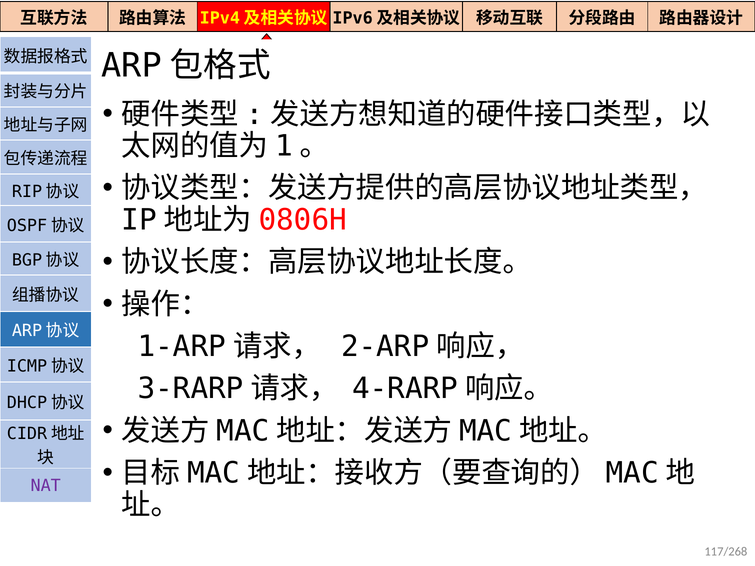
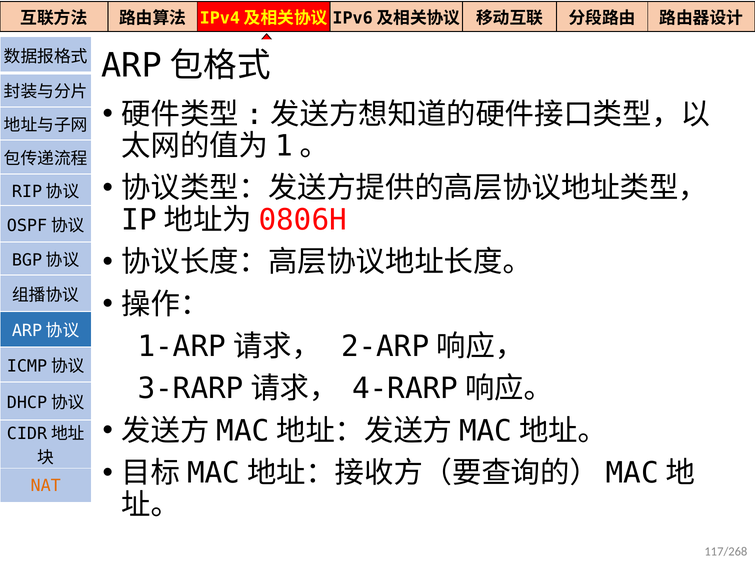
NAT colour: purple -> orange
